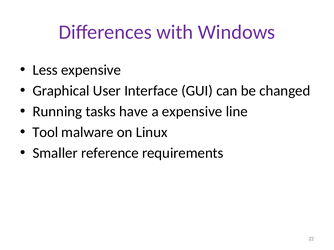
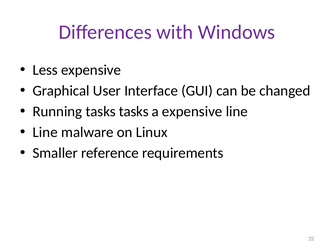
tasks have: have -> tasks
Tool at (45, 132): Tool -> Line
